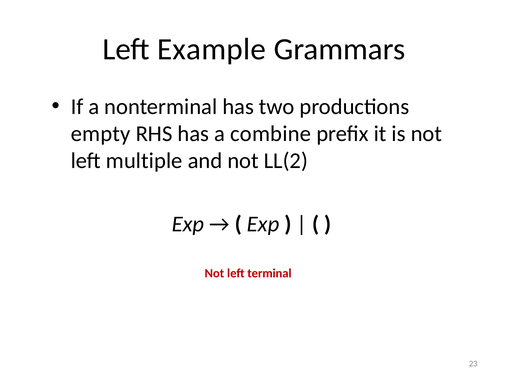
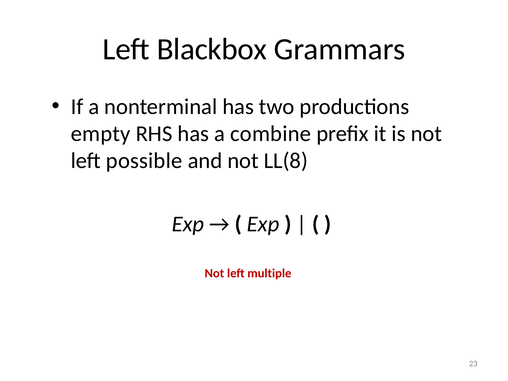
Example: Example -> Blackbox
multiple: multiple -> possible
LL(2: LL(2 -> LL(8
terminal: terminal -> multiple
